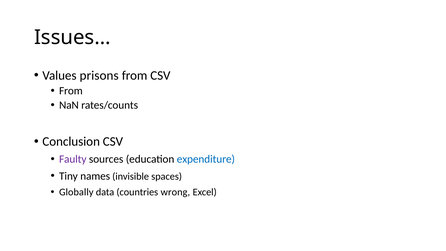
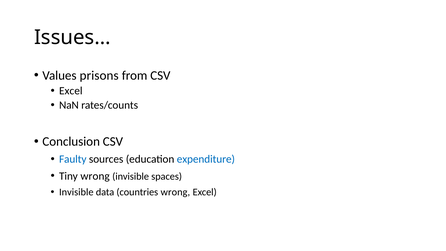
From at (71, 91): From -> Excel
Faulty colour: purple -> blue
Tiny names: names -> wrong
Globally at (76, 192): Globally -> Invisible
